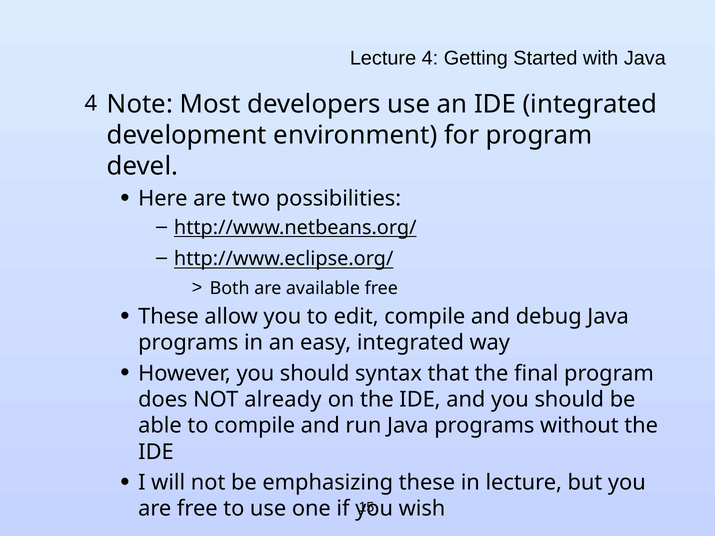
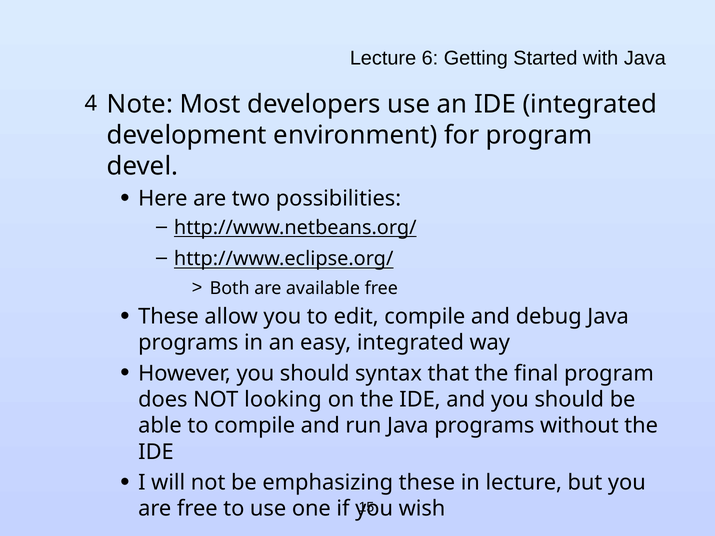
Lecture 4: 4 -> 6
already: already -> looking
